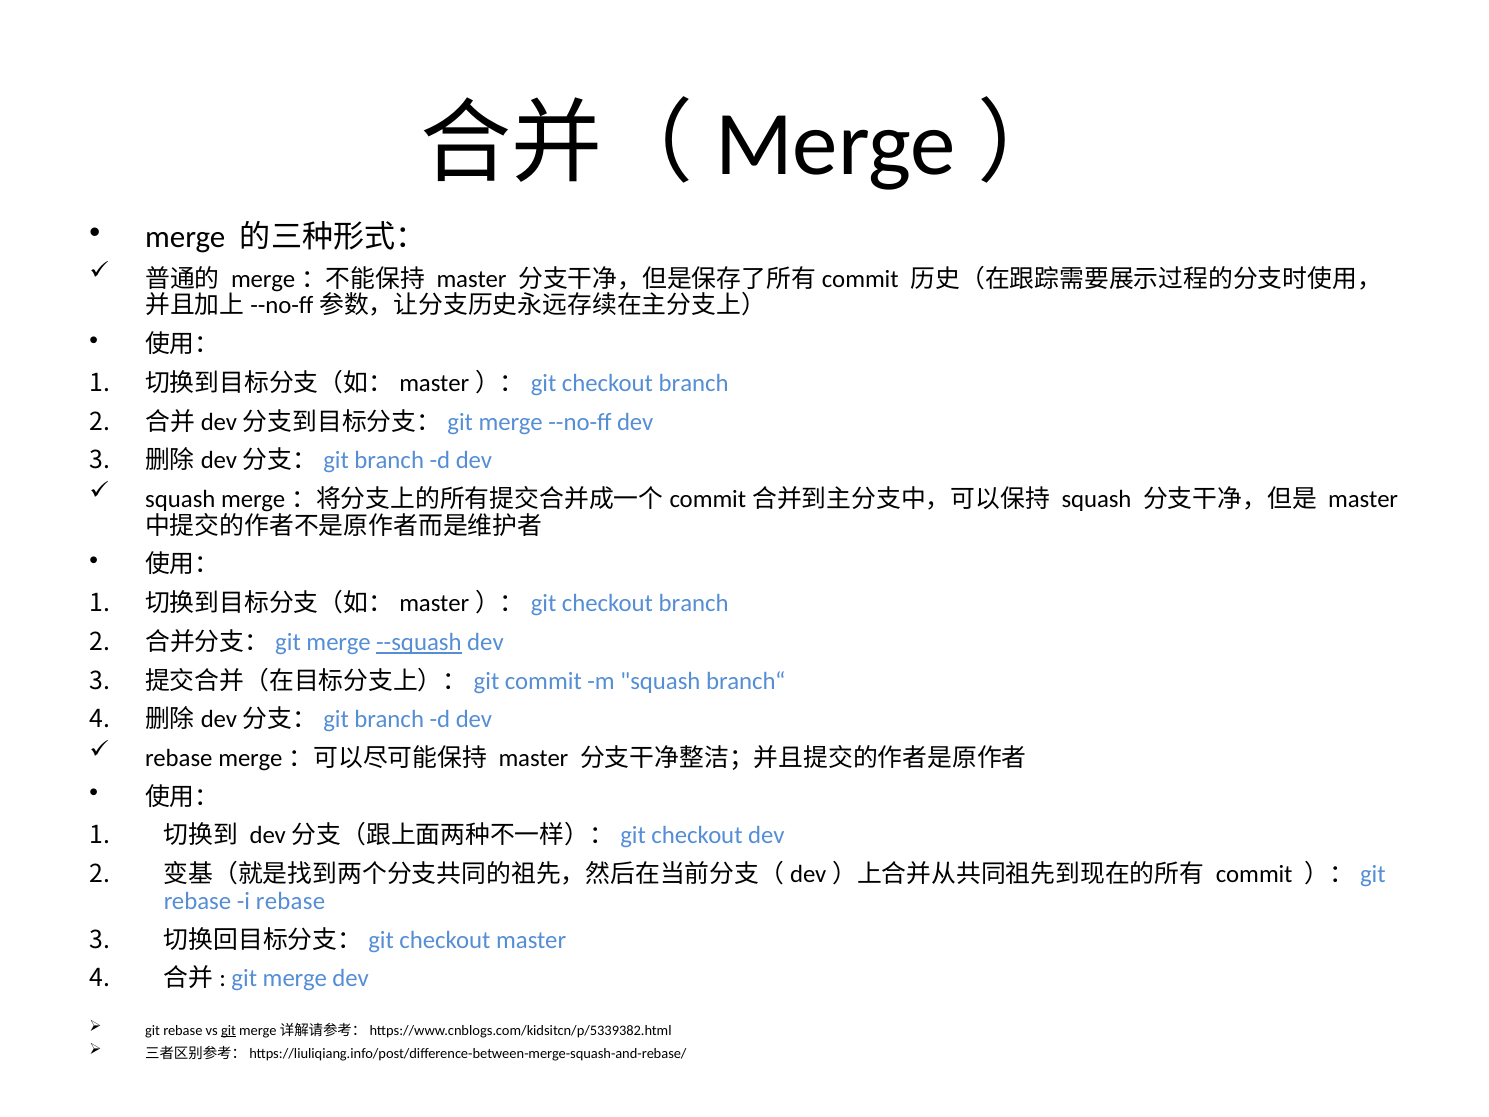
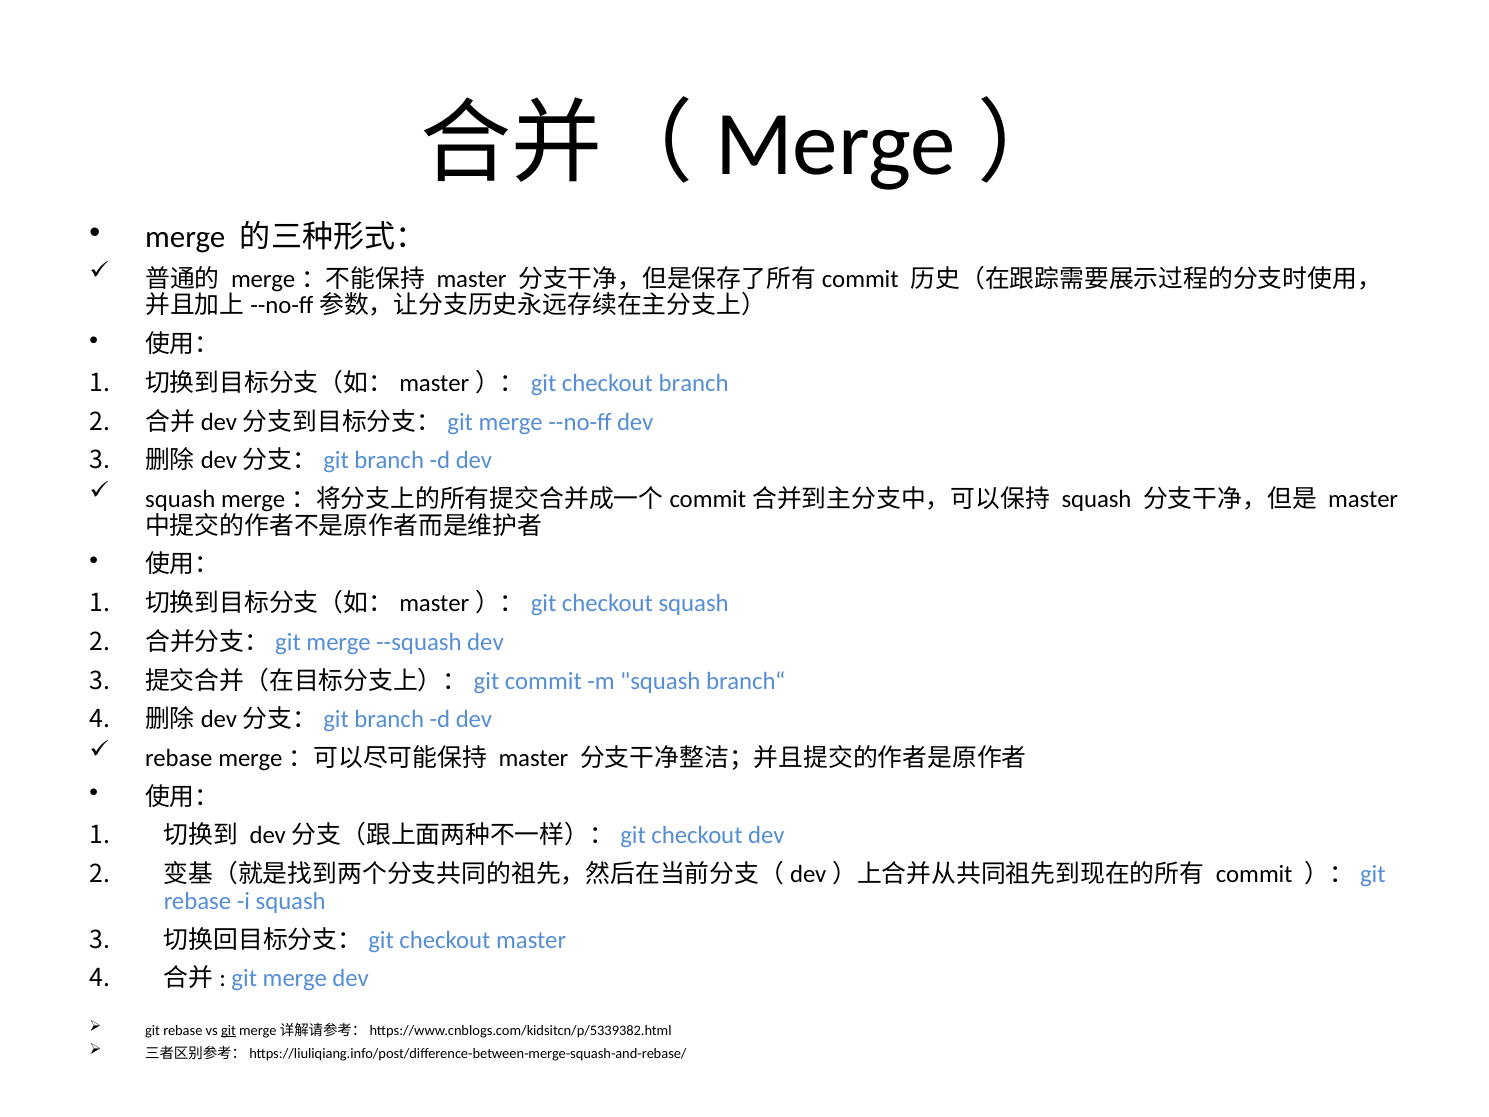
branch at (694, 603): branch -> squash
--squash underline: present -> none
i rebase: rebase -> squash
